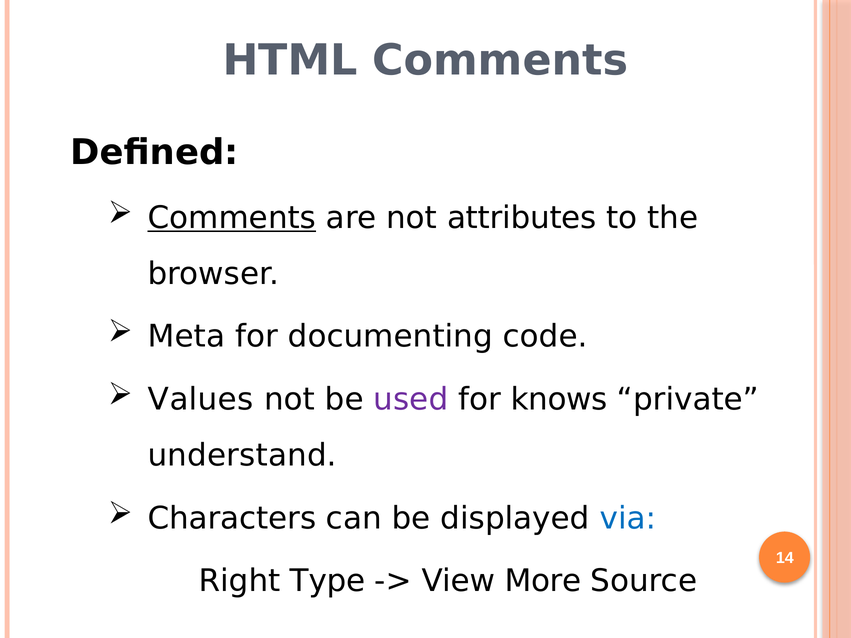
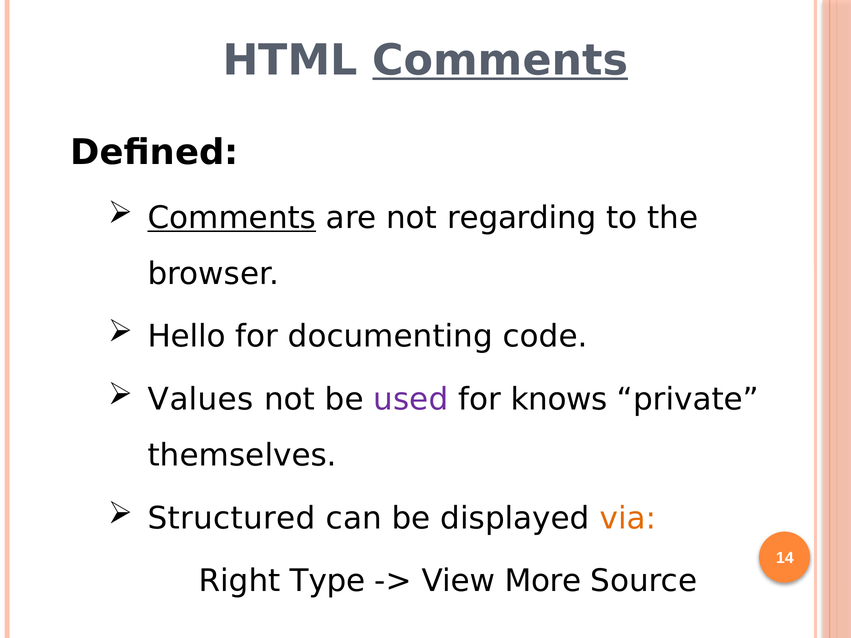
Comments at (500, 61) underline: none -> present
attributes: attributes -> regarding
Meta: Meta -> Hello
understand: understand -> themselves
Characters: Characters -> Structured
via colour: blue -> orange
